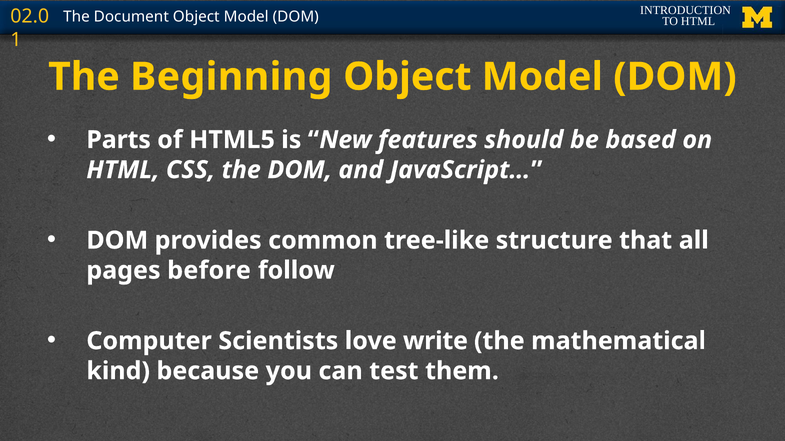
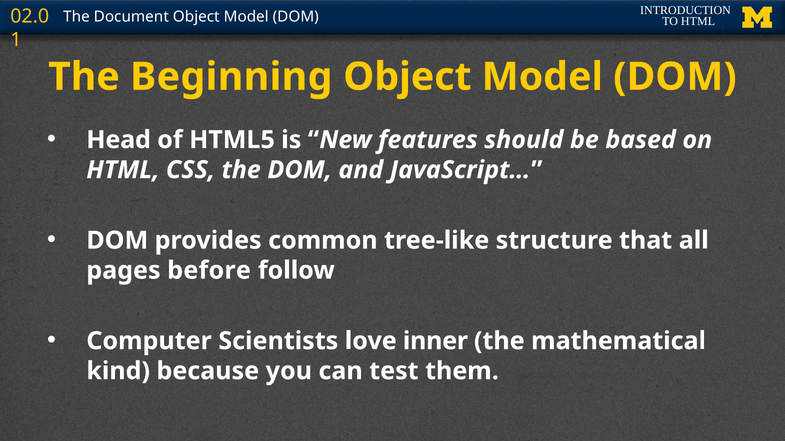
Parts: Parts -> Head
write: write -> inner
